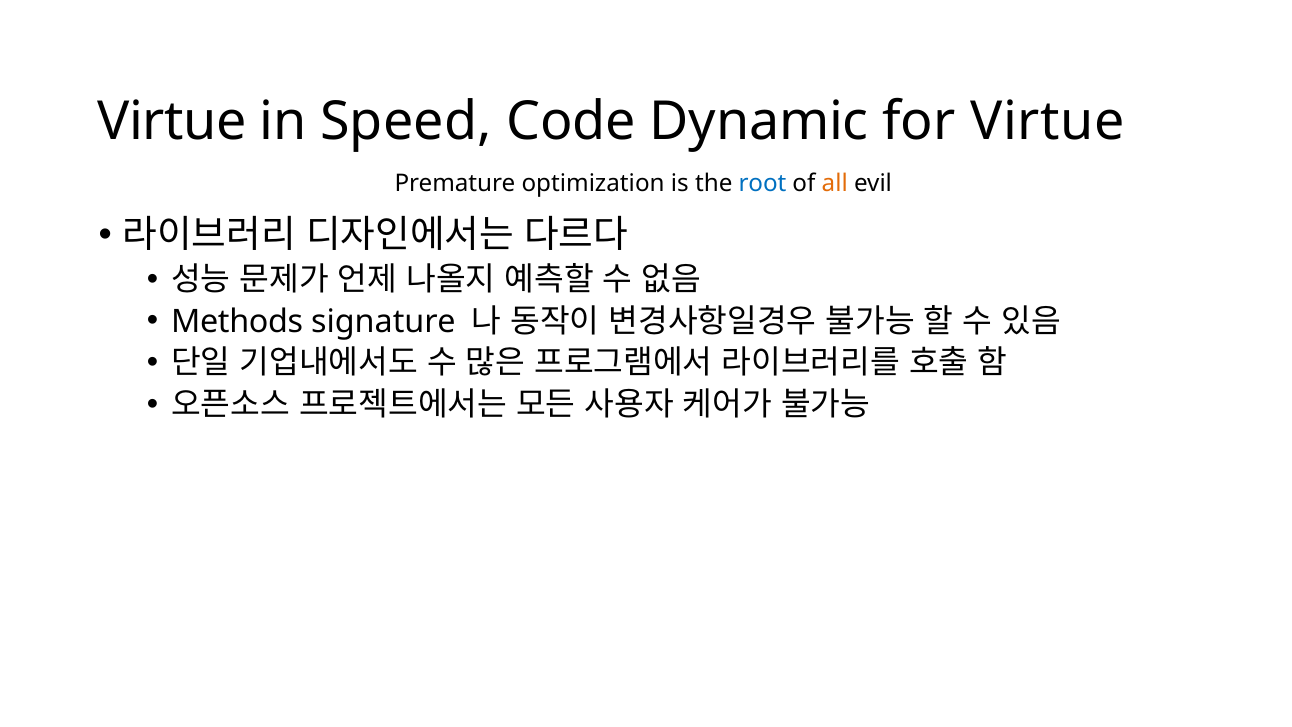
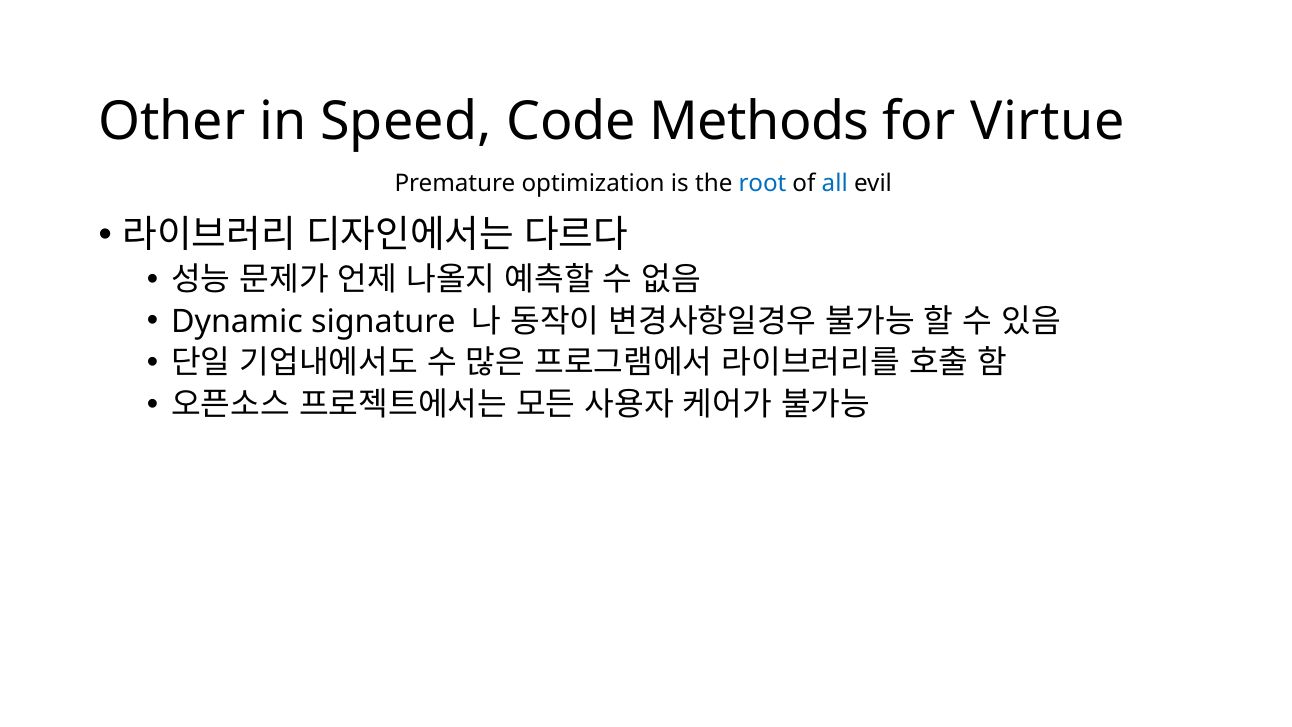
Virtue at (172, 122): Virtue -> Other
Dynamic: Dynamic -> Methods
all colour: orange -> blue
Methods: Methods -> Dynamic
